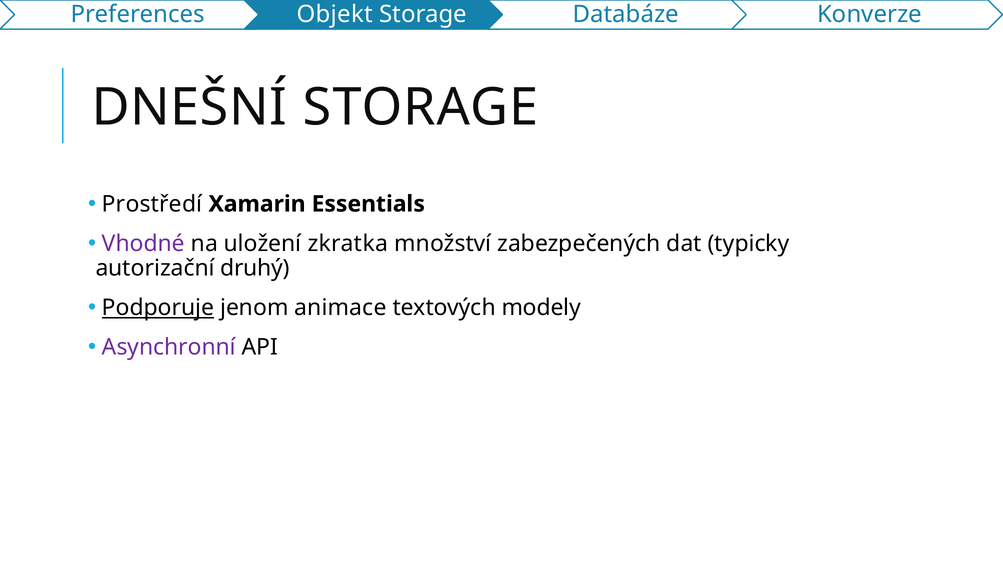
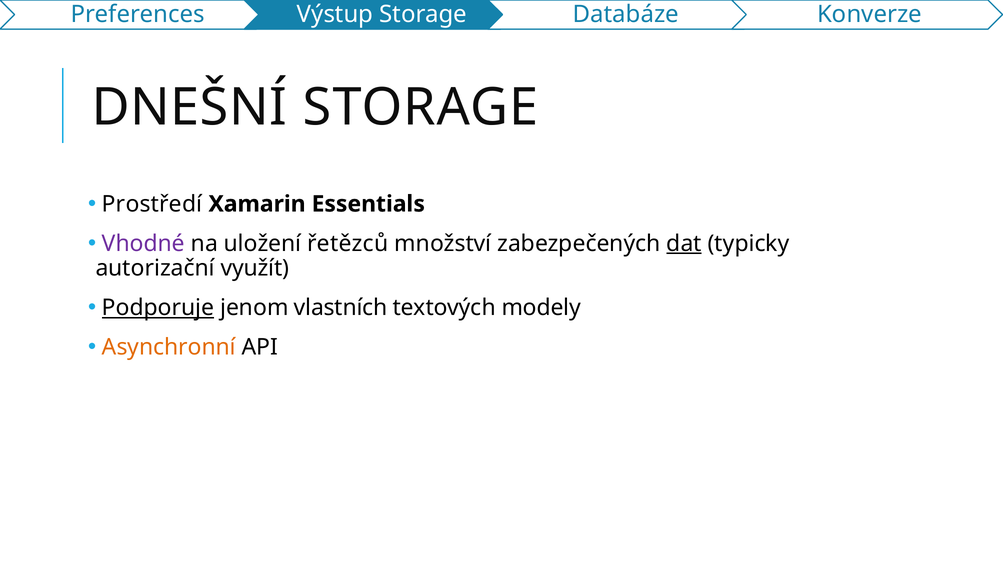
Objekt: Objekt -> Výstup
zkratka: zkratka -> řetězců
dat underline: none -> present
druhý: druhý -> využít
animace: animace -> vlastních
Asynchronní colour: purple -> orange
